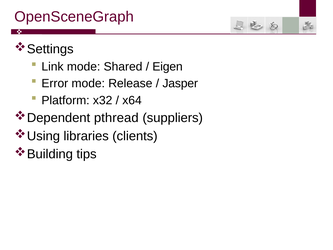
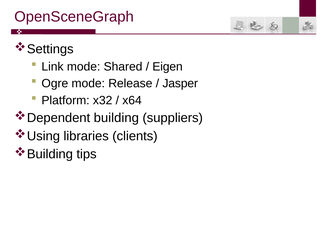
Error: Error -> Ogre
pthread: pthread -> building
